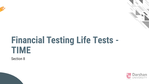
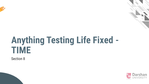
Financial: Financial -> Anything
Tests: Tests -> Fixed
